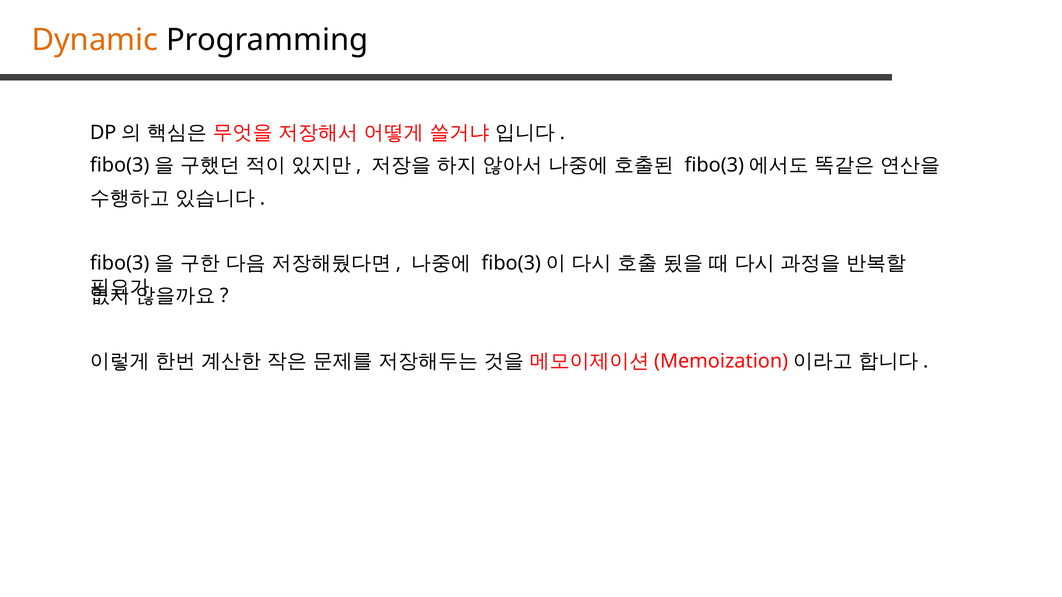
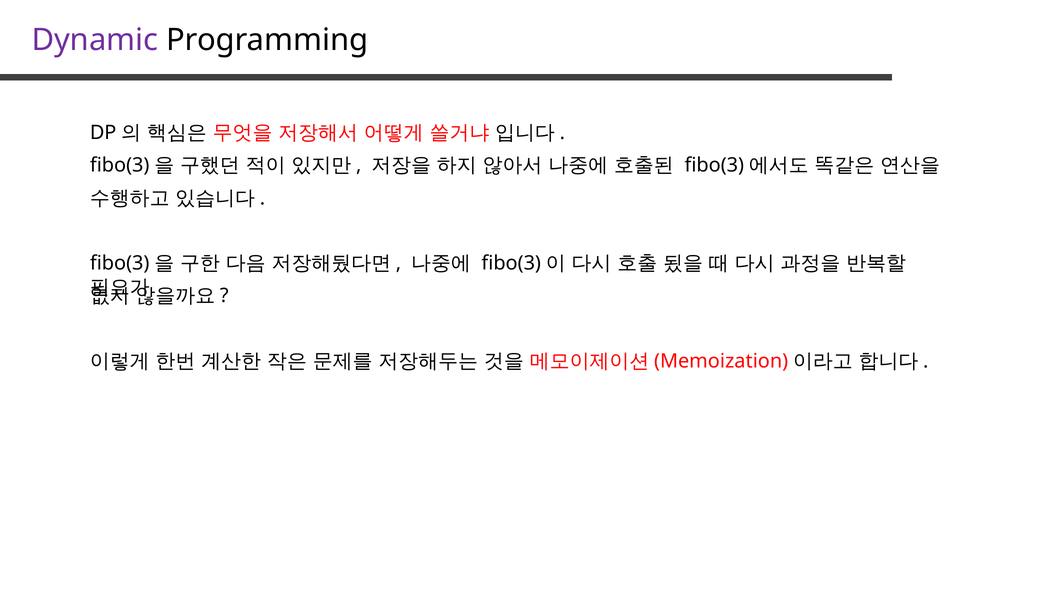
Dynamic colour: orange -> purple
